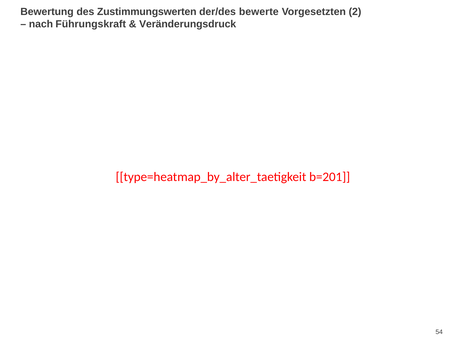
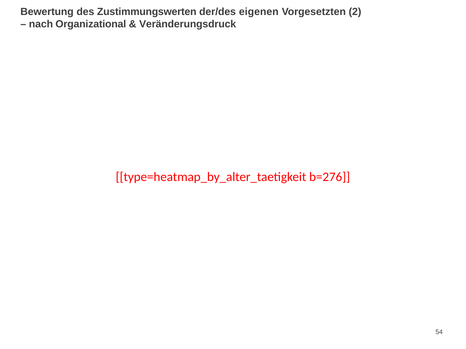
bewerte: bewerte -> eigenen
Führungskraft: Führungskraft -> Organizational
b=201: b=201 -> b=276
